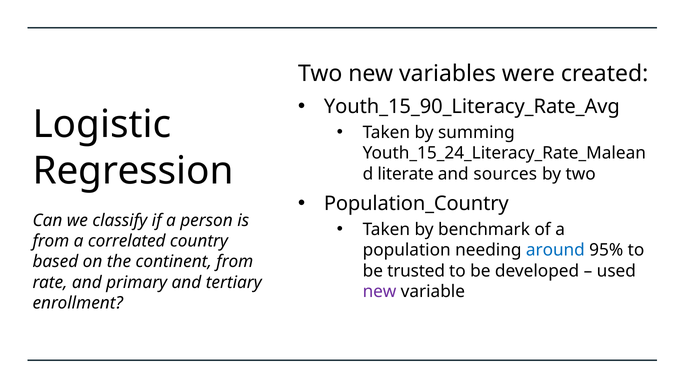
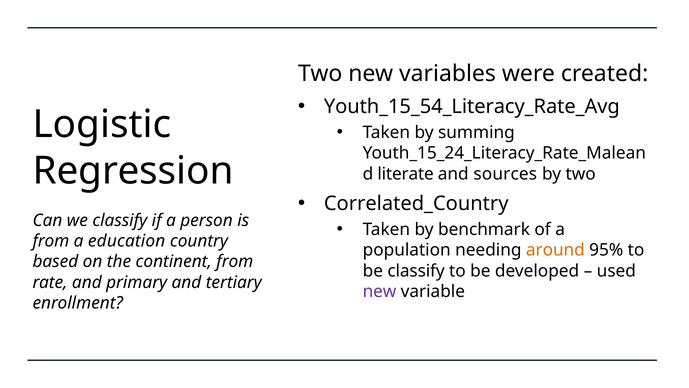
Youth_15_90_Literacy_Rate_Avg: Youth_15_90_Literacy_Rate_Avg -> Youth_15_54_Literacy_Rate_Avg
Population_Country: Population_Country -> Correlated_Country
correlated: correlated -> education
around colour: blue -> orange
be trusted: trusted -> classify
